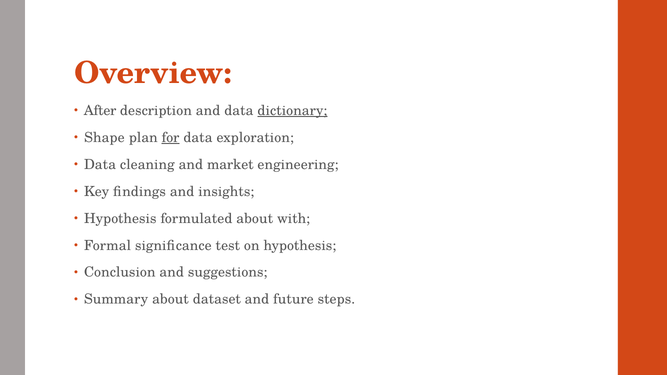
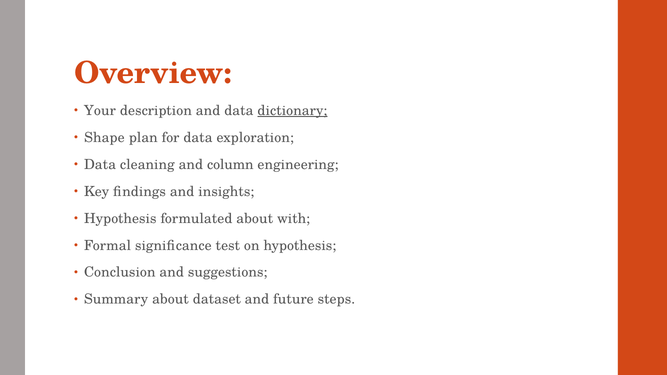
After: After -> Your
for underline: present -> none
market: market -> column
